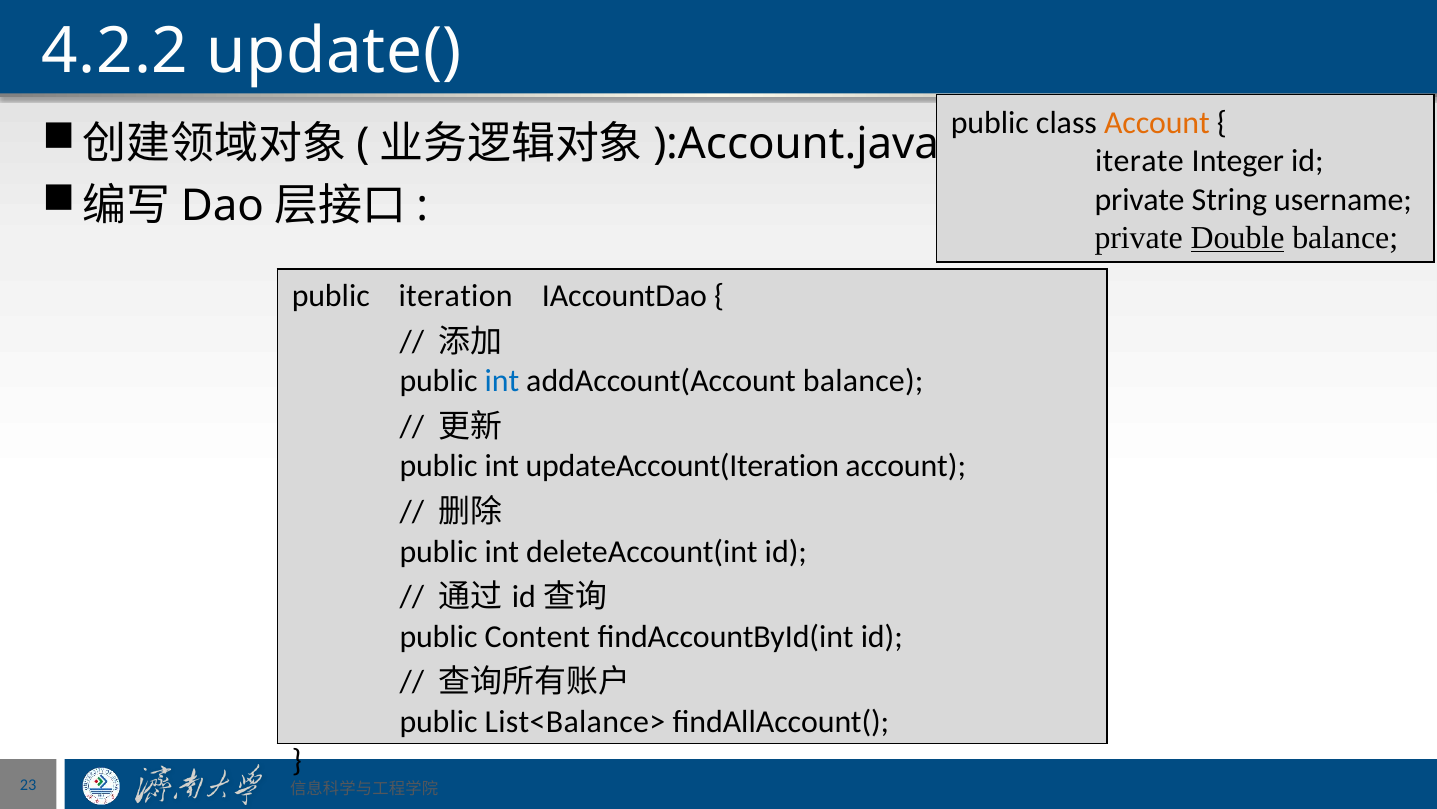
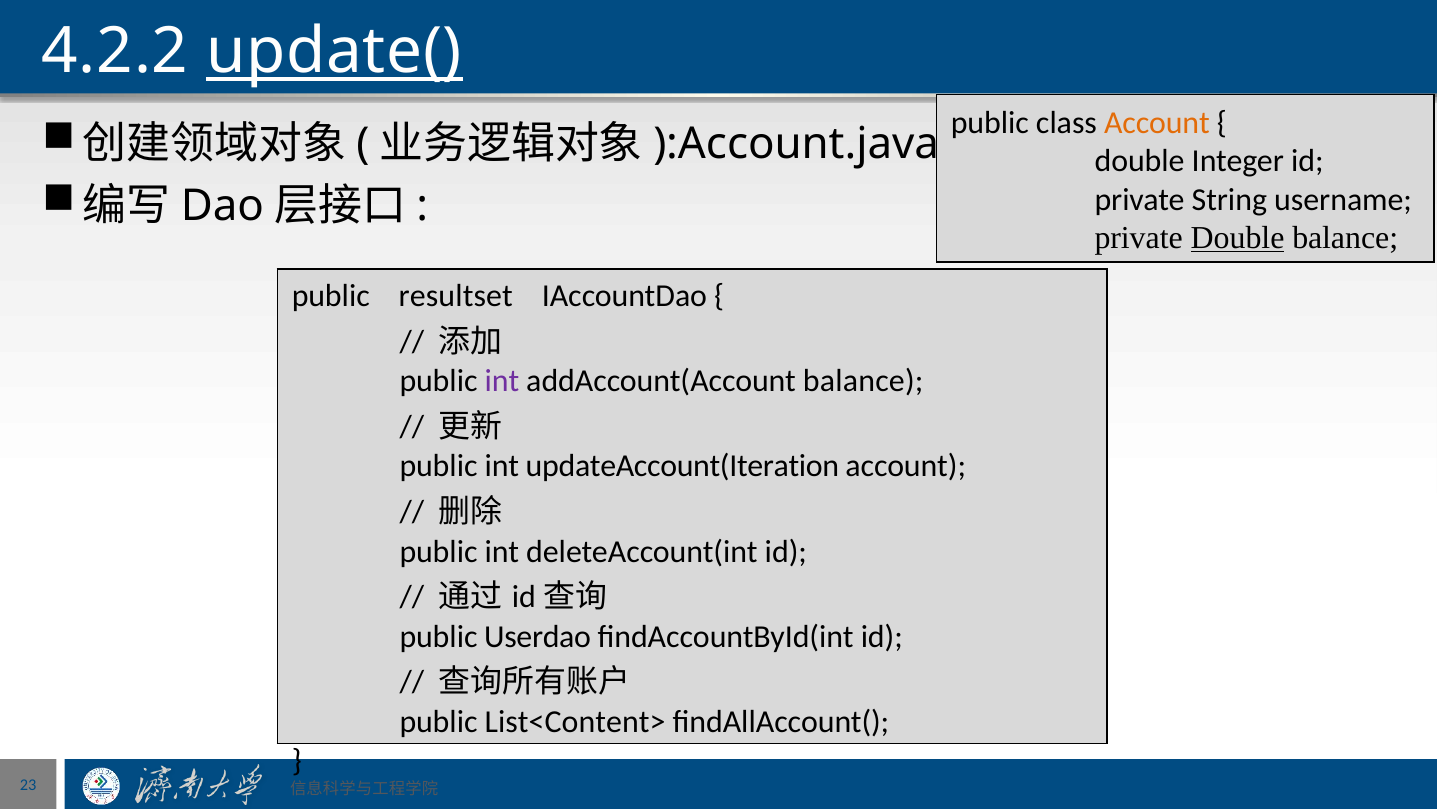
update( underline: none -> present
iterate at (1139, 161): iterate -> double
iteration: iteration -> resultset
int at (502, 381) colour: blue -> purple
Content: Content -> Userdao
List<Balance>: List<Balance> -> List<Content>
